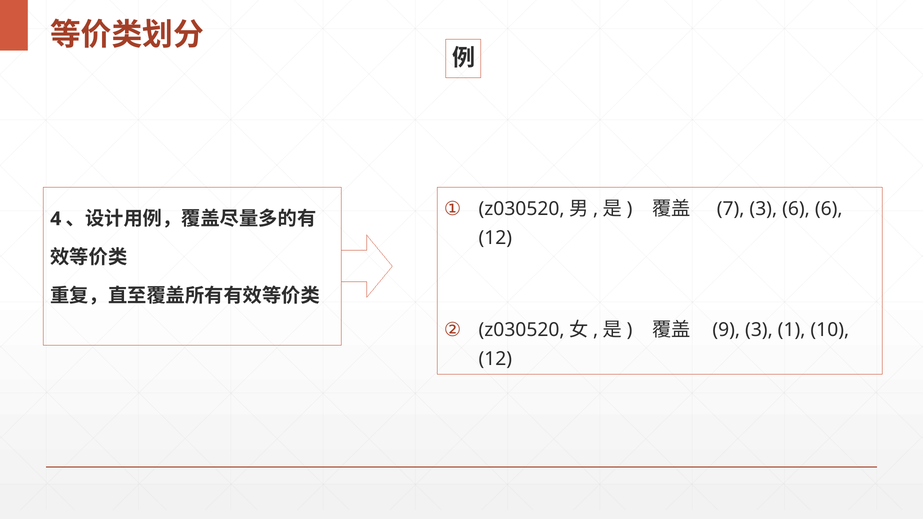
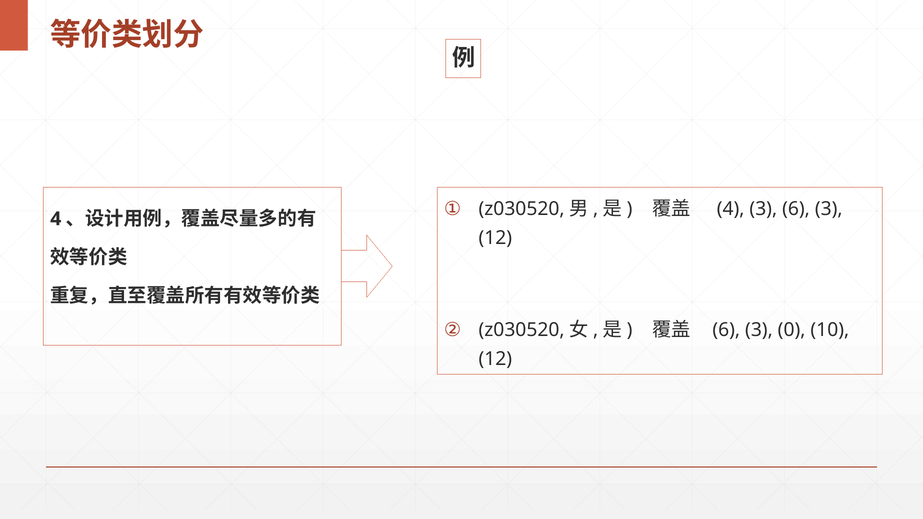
7 at (731, 209): 7 -> 4
3 6 6: 6 -> 3
9 at (726, 330): 9 -> 6
1: 1 -> 0
